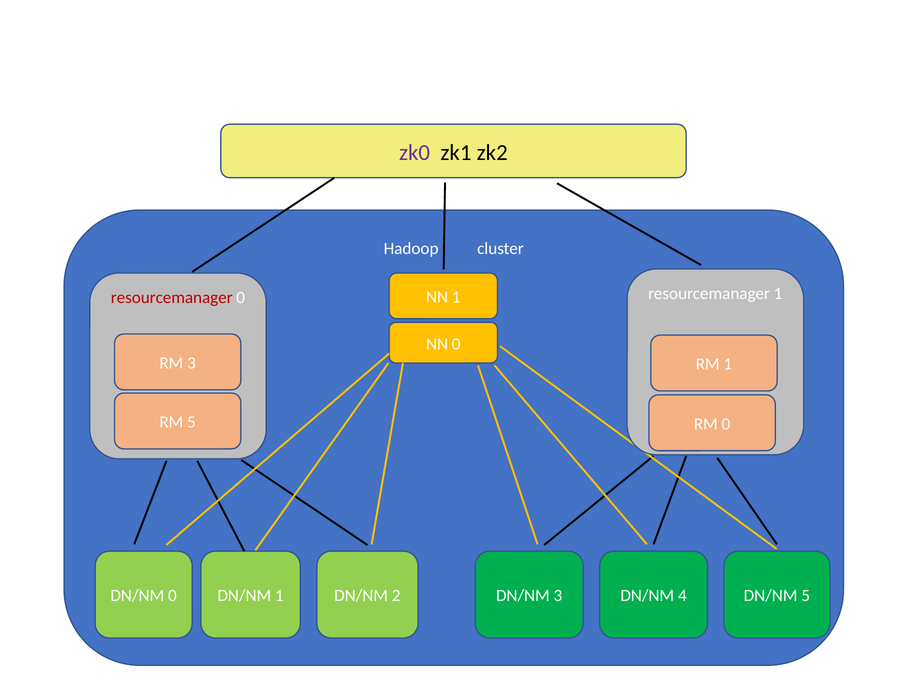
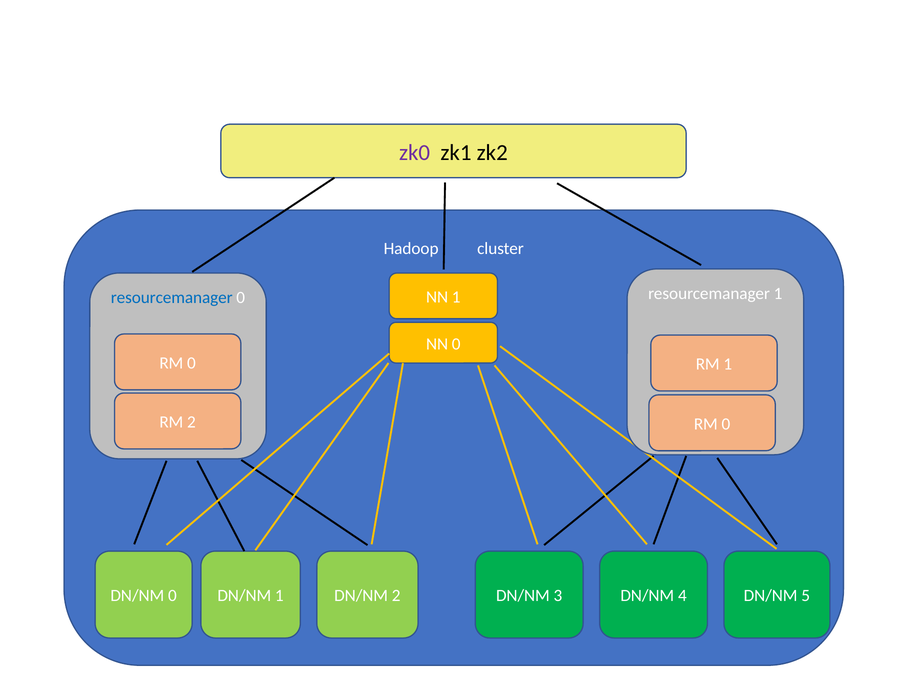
resourcemanager at (172, 298) colour: red -> blue
3 at (191, 363): 3 -> 0
RM 5: 5 -> 2
